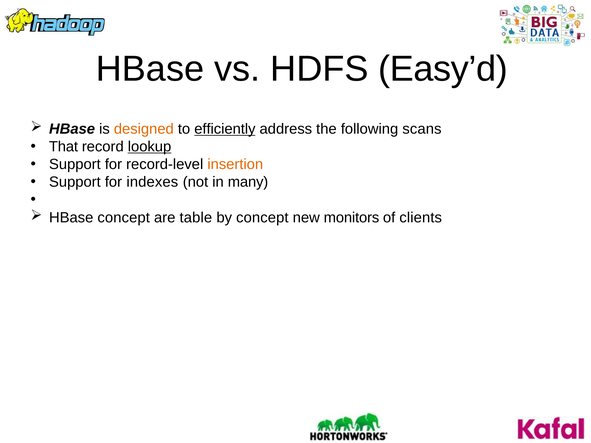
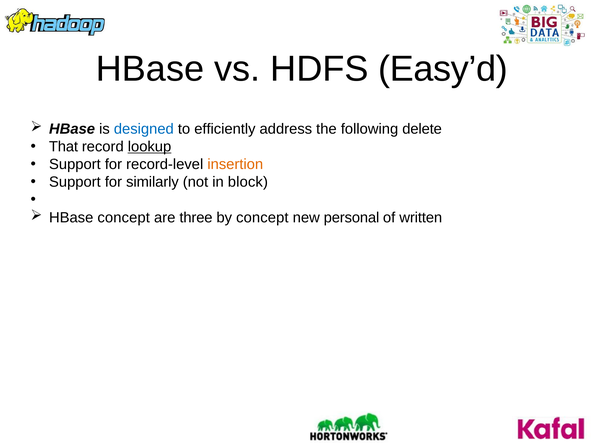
designed colour: orange -> blue
efficiently underline: present -> none
scans: scans -> delete
indexes: indexes -> similarly
many: many -> block
table: table -> three
monitors: monitors -> personal
clients: clients -> written
